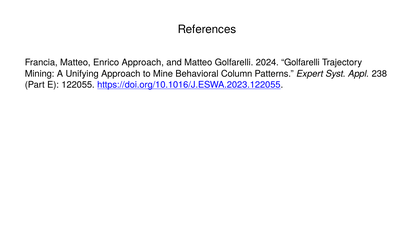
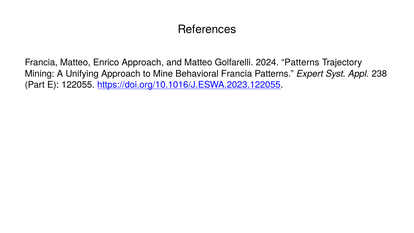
2024 Golfarelli: Golfarelli -> Patterns
Behavioral Column: Column -> Francia
